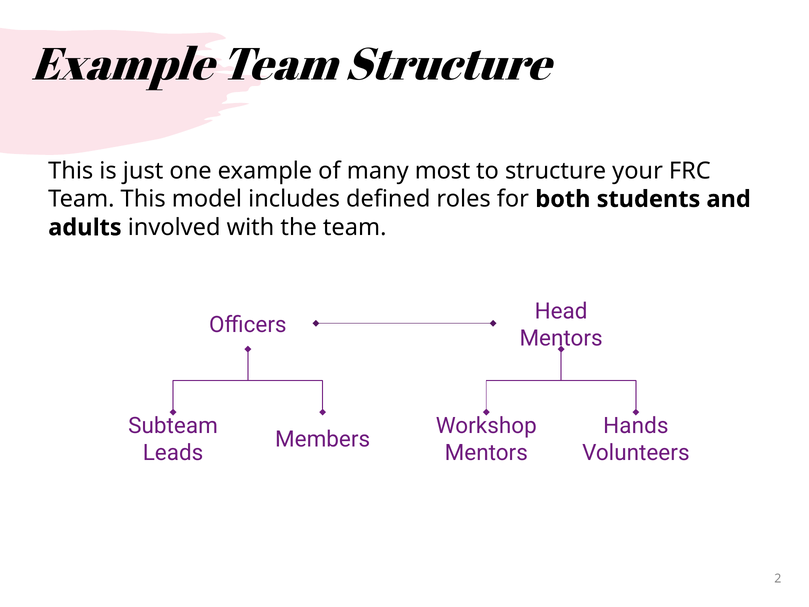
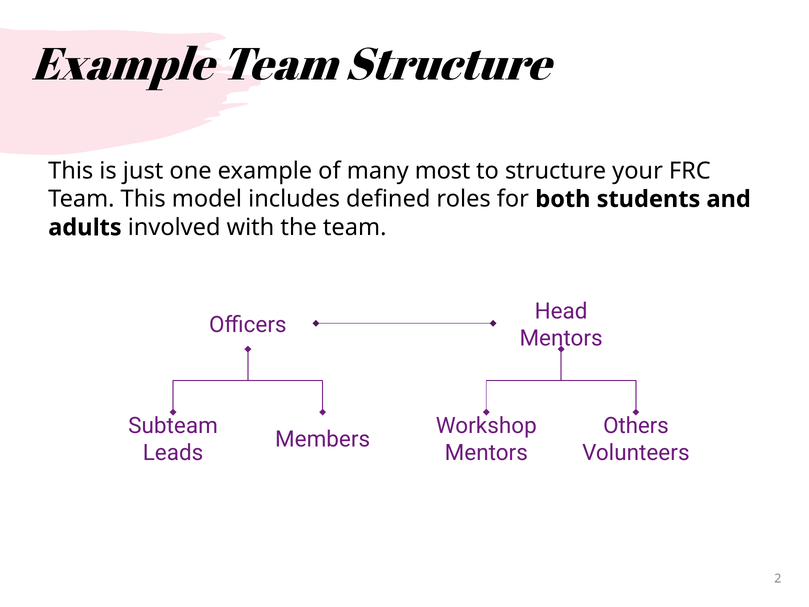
Hands: Hands -> Others
